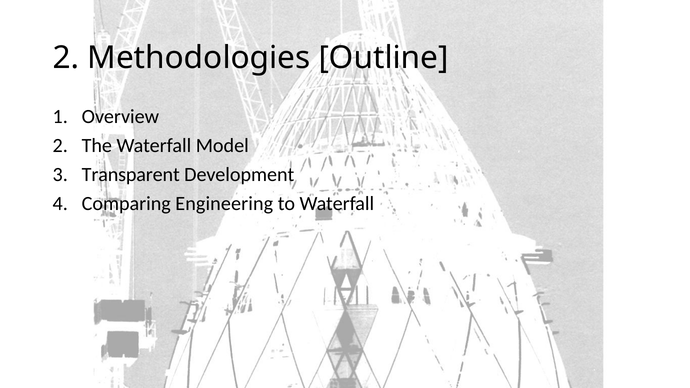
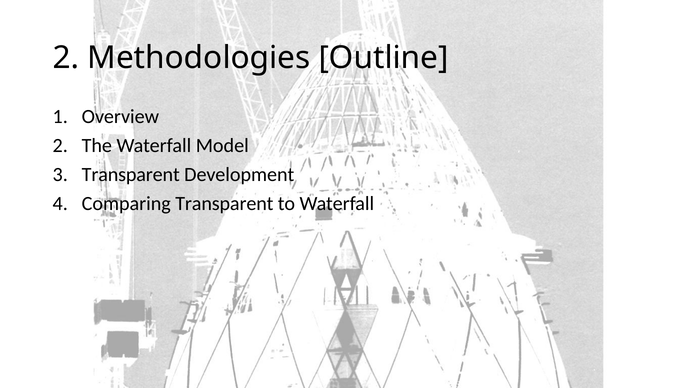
Comparing Engineering: Engineering -> Transparent
